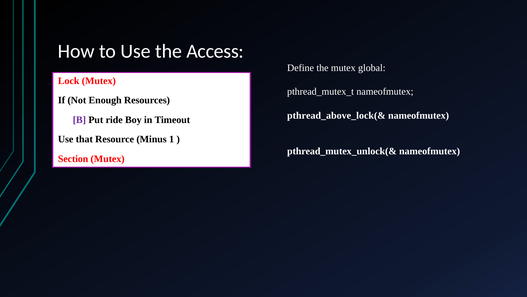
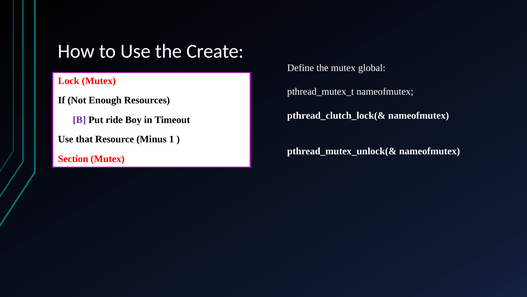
Access: Access -> Create
pthread_above_lock(&: pthread_above_lock(& -> pthread_clutch_lock(&
